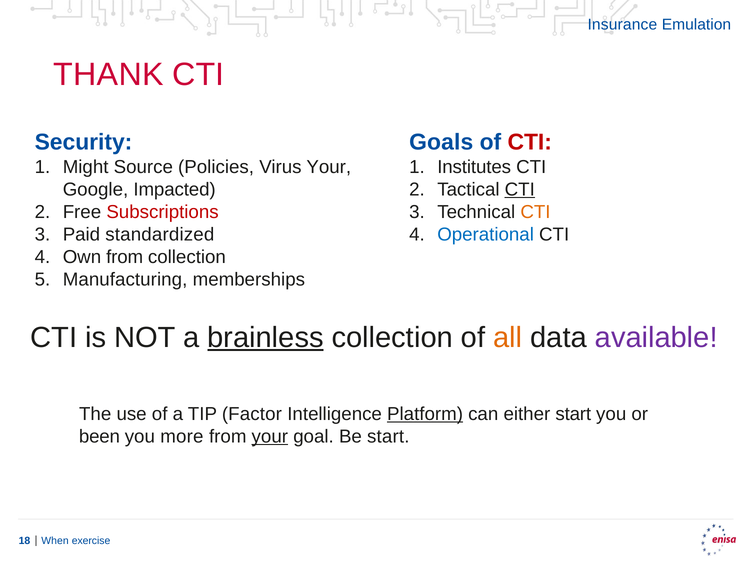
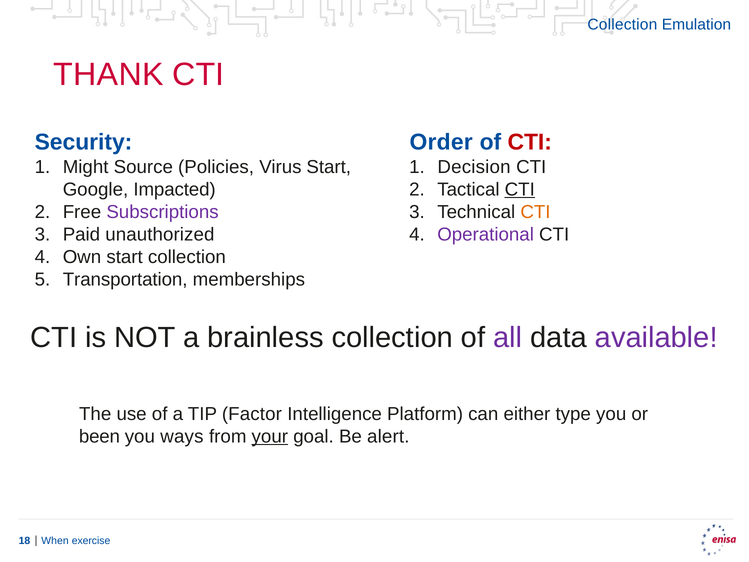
Insurance at (622, 25): Insurance -> Collection
Goals: Goals -> Order
Virus Your: Your -> Start
Institutes: Institutes -> Decision
Subscriptions colour: red -> purple
standardized: standardized -> unauthorized
Operational colour: blue -> purple
Own from: from -> start
Manufacturing: Manufacturing -> Transportation
brainless underline: present -> none
all colour: orange -> purple
Platform underline: present -> none
either start: start -> type
more: more -> ways
Be start: start -> alert
